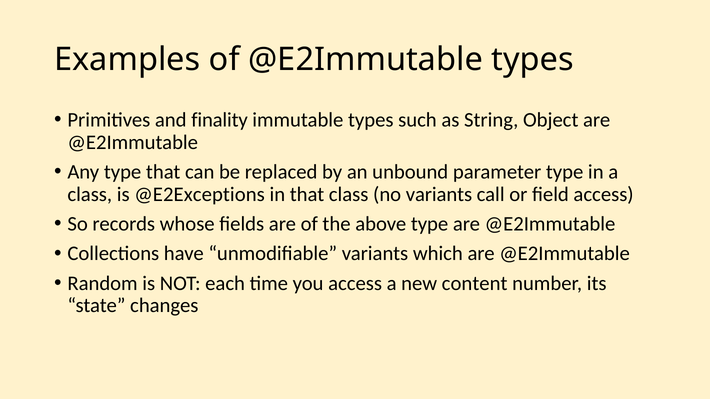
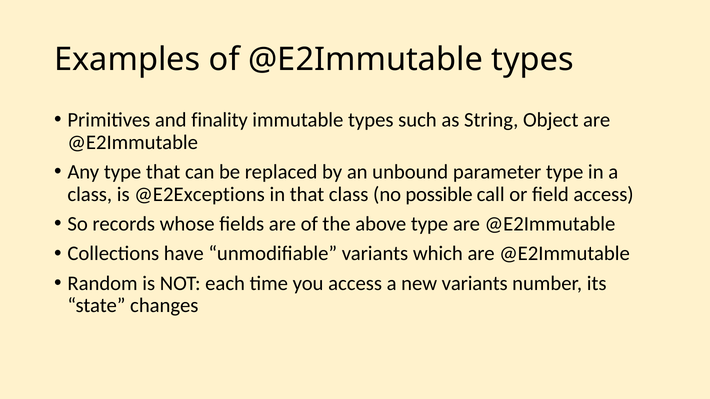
no variants: variants -> possible
new content: content -> variants
